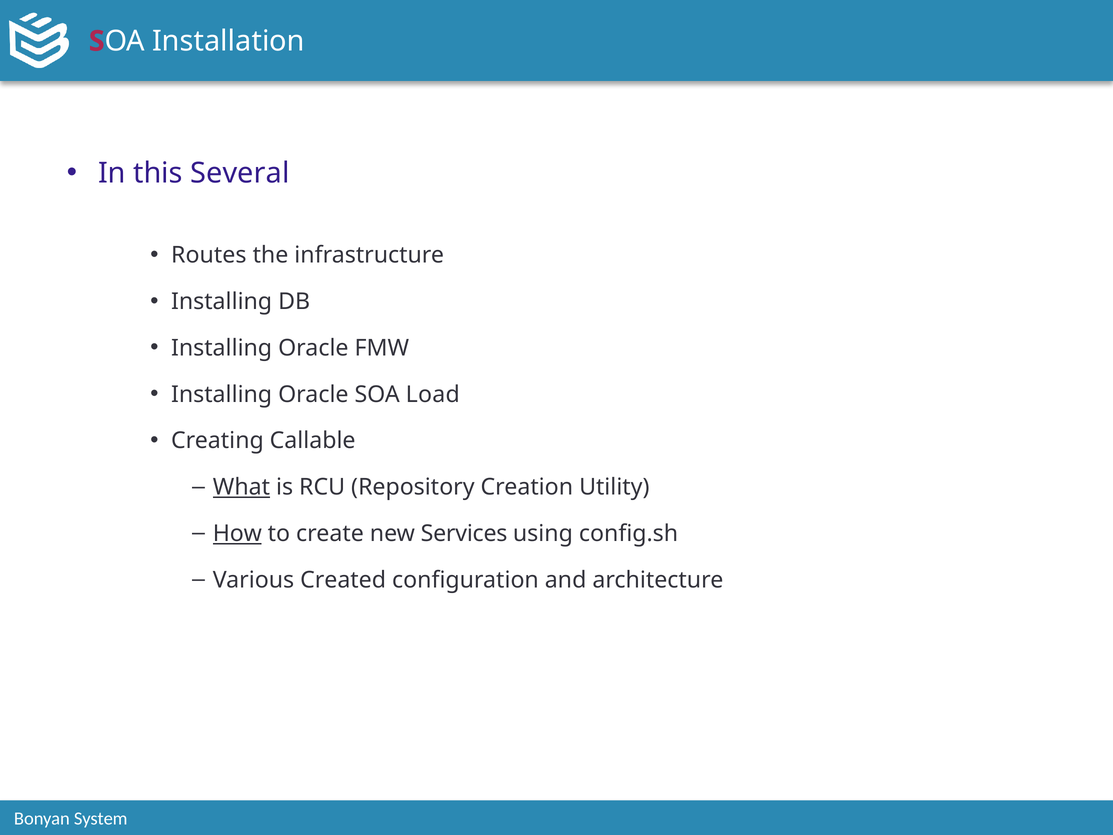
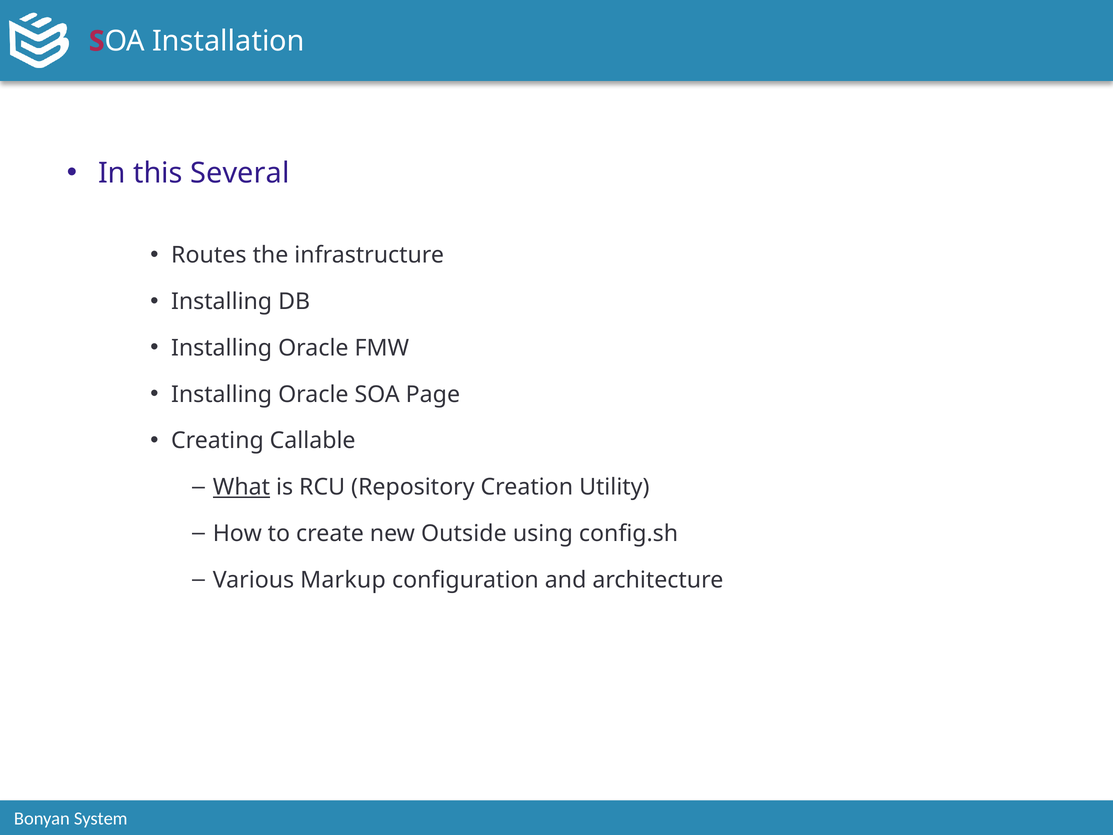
Load: Load -> Page
How underline: present -> none
Services: Services -> Outside
Created: Created -> Markup
